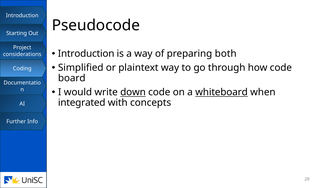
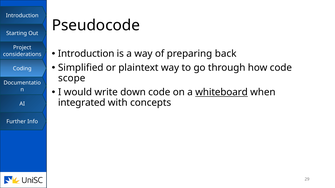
both: both -> back
board: board -> scope
down underline: present -> none
